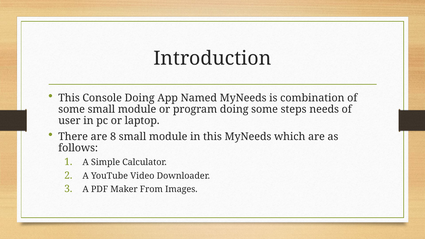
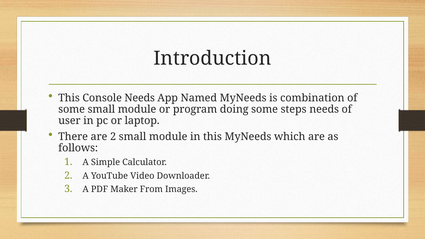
Console Doing: Doing -> Needs
are 8: 8 -> 2
